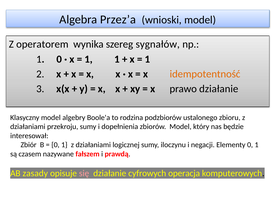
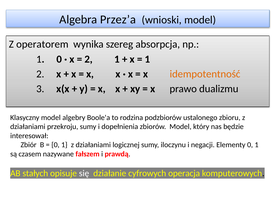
sygnałów: sygnałów -> absorpcja
1 at (89, 59): 1 -> 2
prawo działanie: działanie -> dualizmu
zasady: zasady -> stałych
się colour: pink -> white
